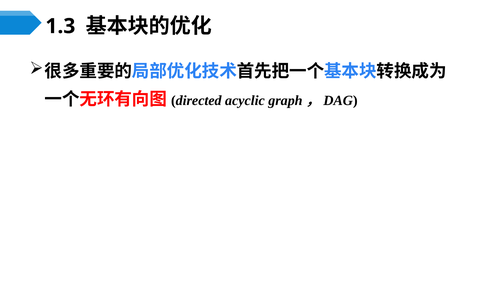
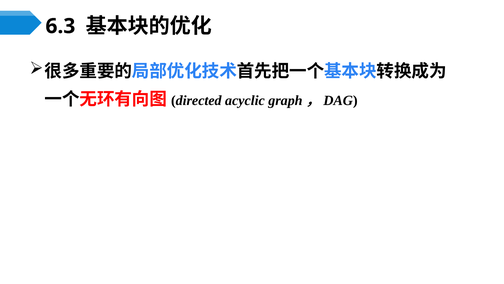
1.3: 1.3 -> 6.3
